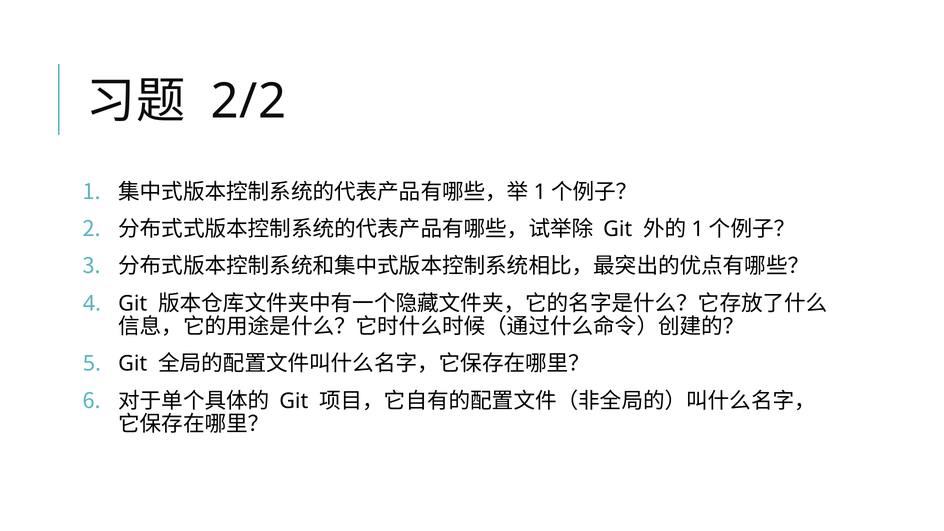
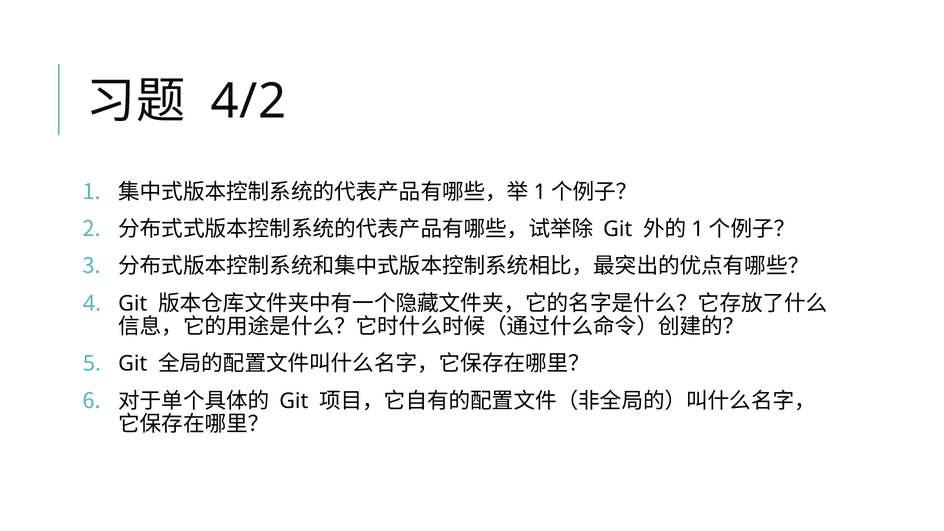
2/2: 2/2 -> 4/2
